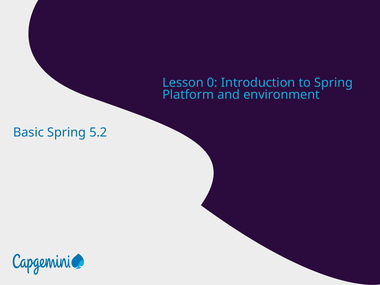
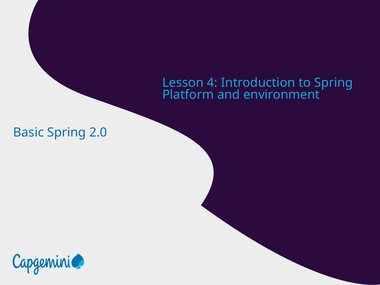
0: 0 -> 4
5.2: 5.2 -> 2.0
